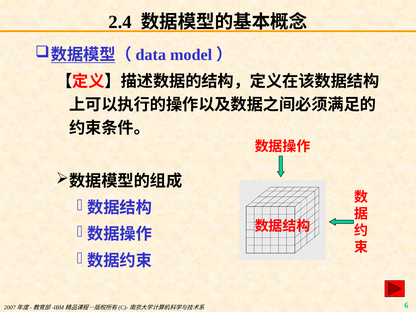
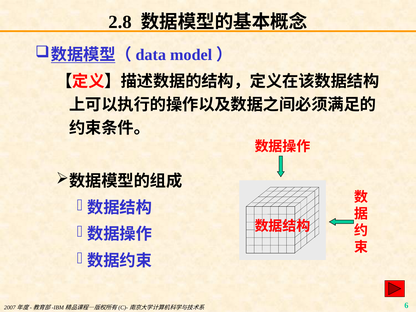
2.4: 2.4 -> 2.8
